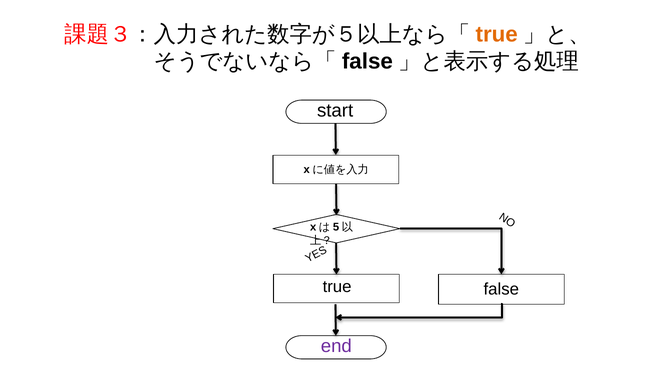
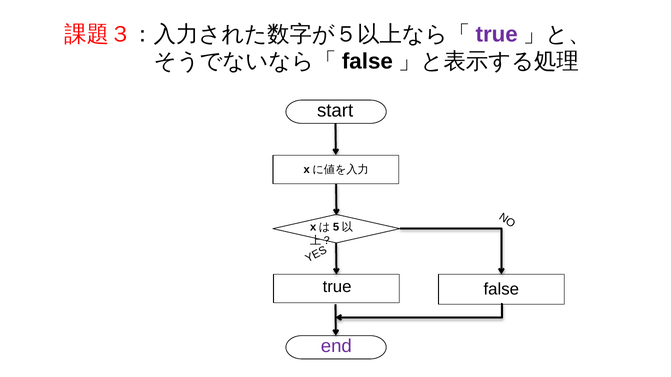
true at (497, 34) colour: orange -> purple
